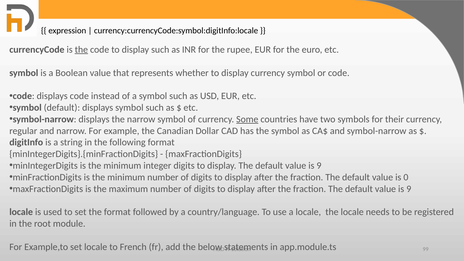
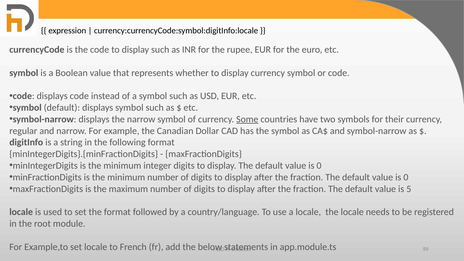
the at (81, 50) underline: present -> none
9 at (319, 166): 9 -> 0
9 at (409, 189): 9 -> 5
